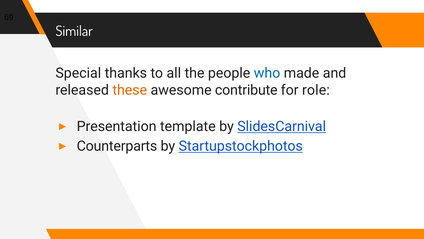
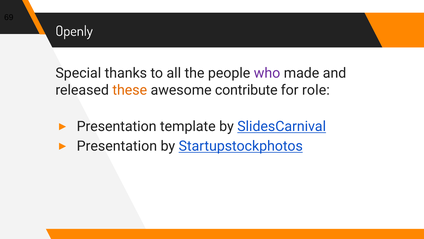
Similar: Similar -> Openly
who colour: blue -> purple
Counterparts at (117, 146): Counterparts -> Presentation
